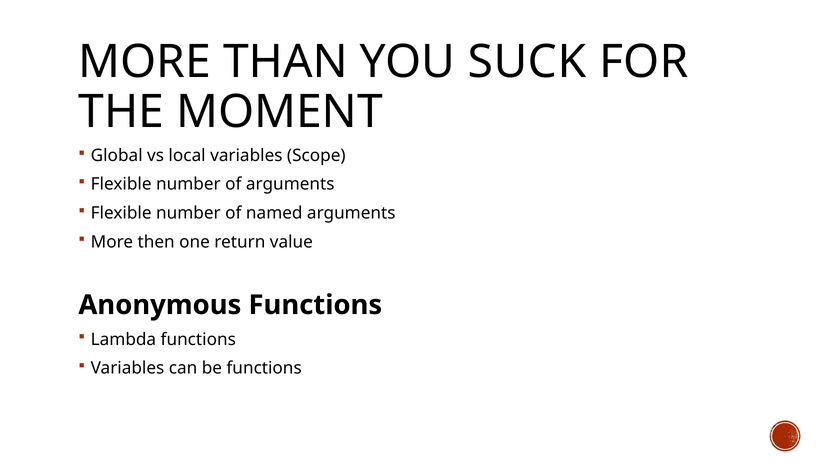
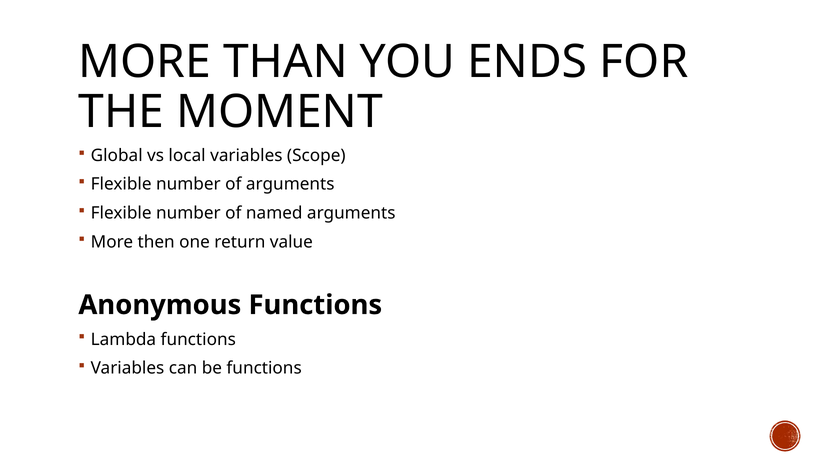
SUCK: SUCK -> ENDS
